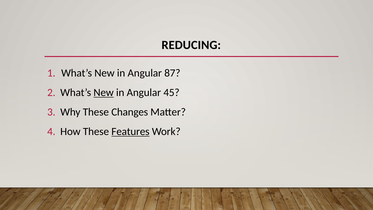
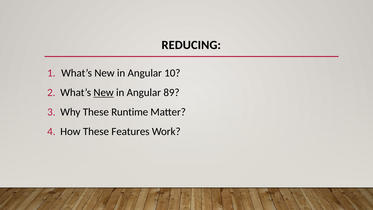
87: 87 -> 10
45: 45 -> 89
Changes: Changes -> Runtime
Features underline: present -> none
